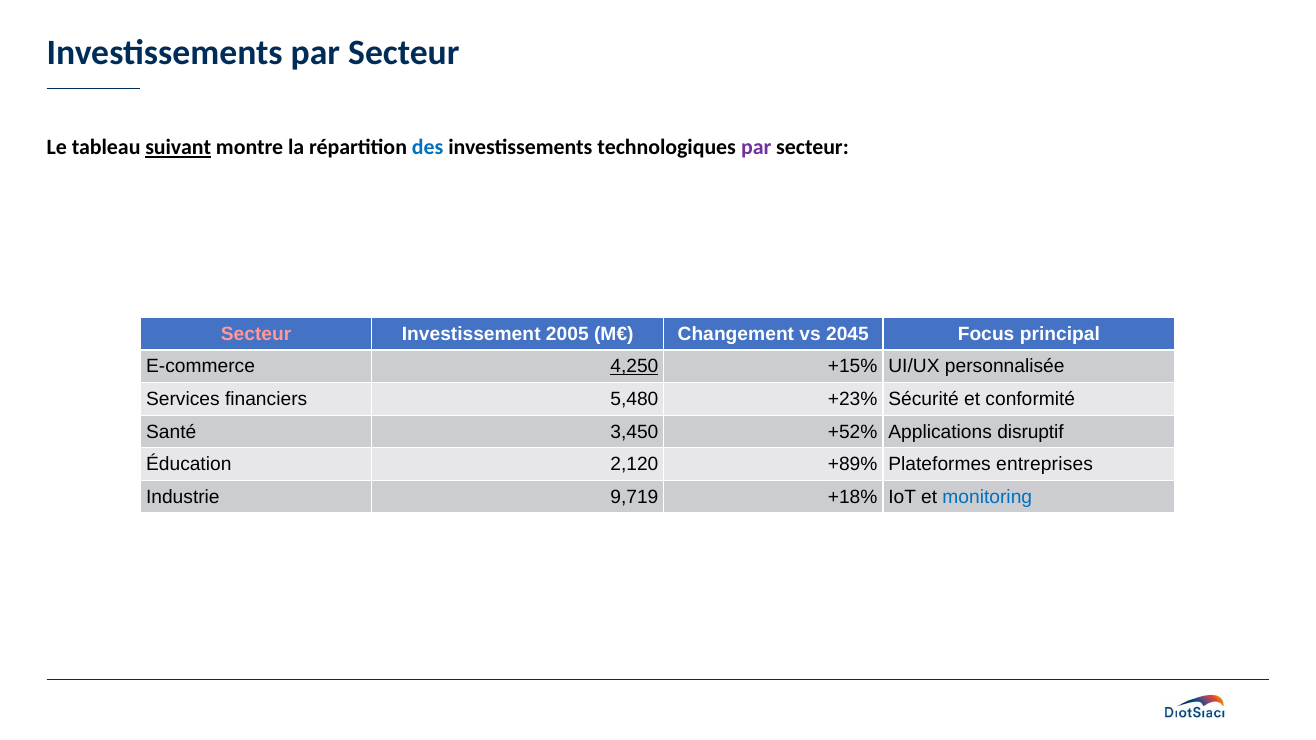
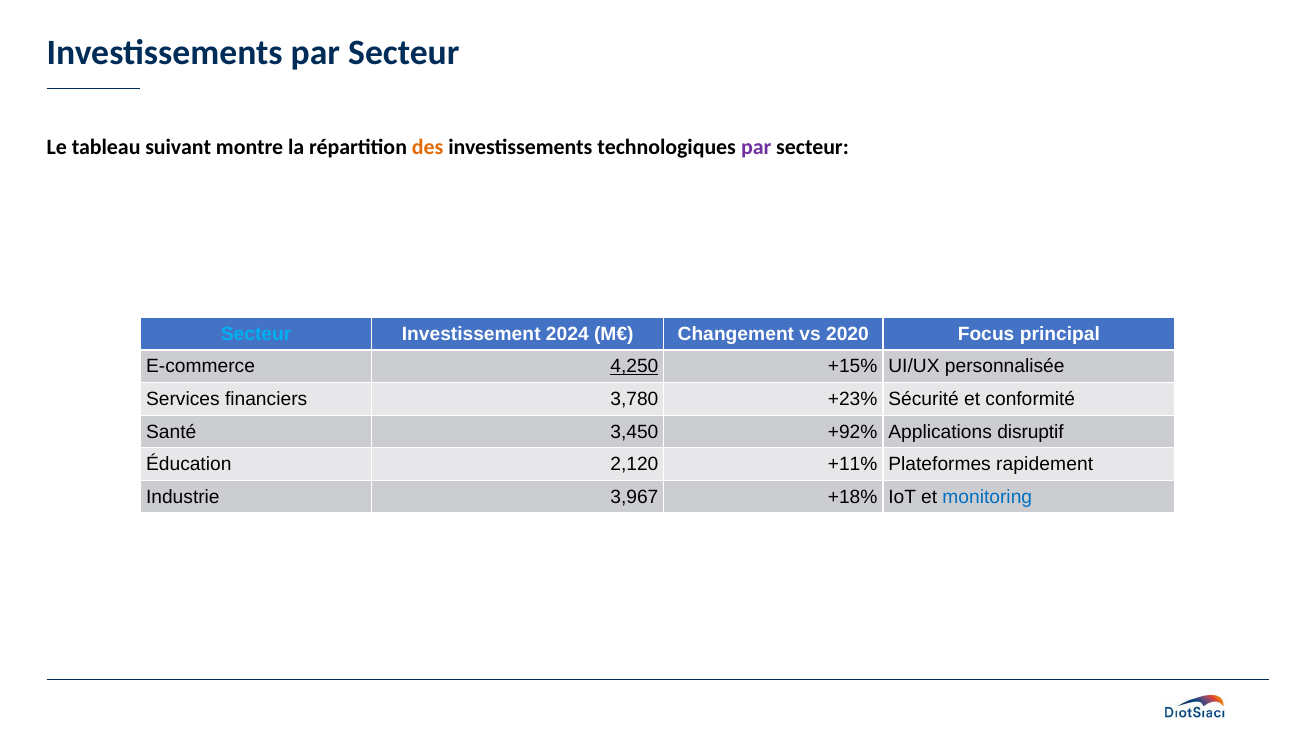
suivant underline: present -> none
des colour: blue -> orange
Secteur at (256, 334) colour: pink -> light blue
2005: 2005 -> 2024
2045: 2045 -> 2020
5,480: 5,480 -> 3,780
+52%: +52% -> +92%
+89%: +89% -> +11%
entreprises: entreprises -> rapidement
9,719: 9,719 -> 3,967
